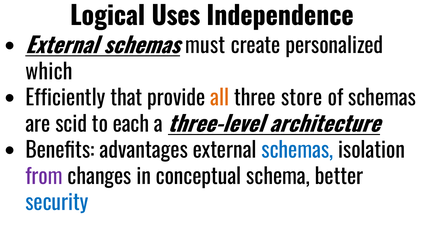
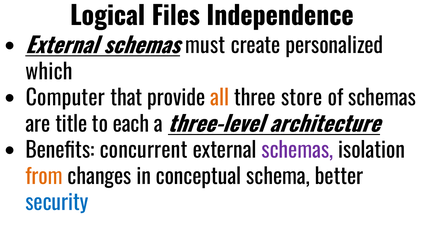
Uses: Uses -> Files
Efficiently: Efficiently -> Computer
scid: scid -> title
advantages: advantages -> concurrent
schemas at (297, 150) colour: blue -> purple
from colour: purple -> orange
